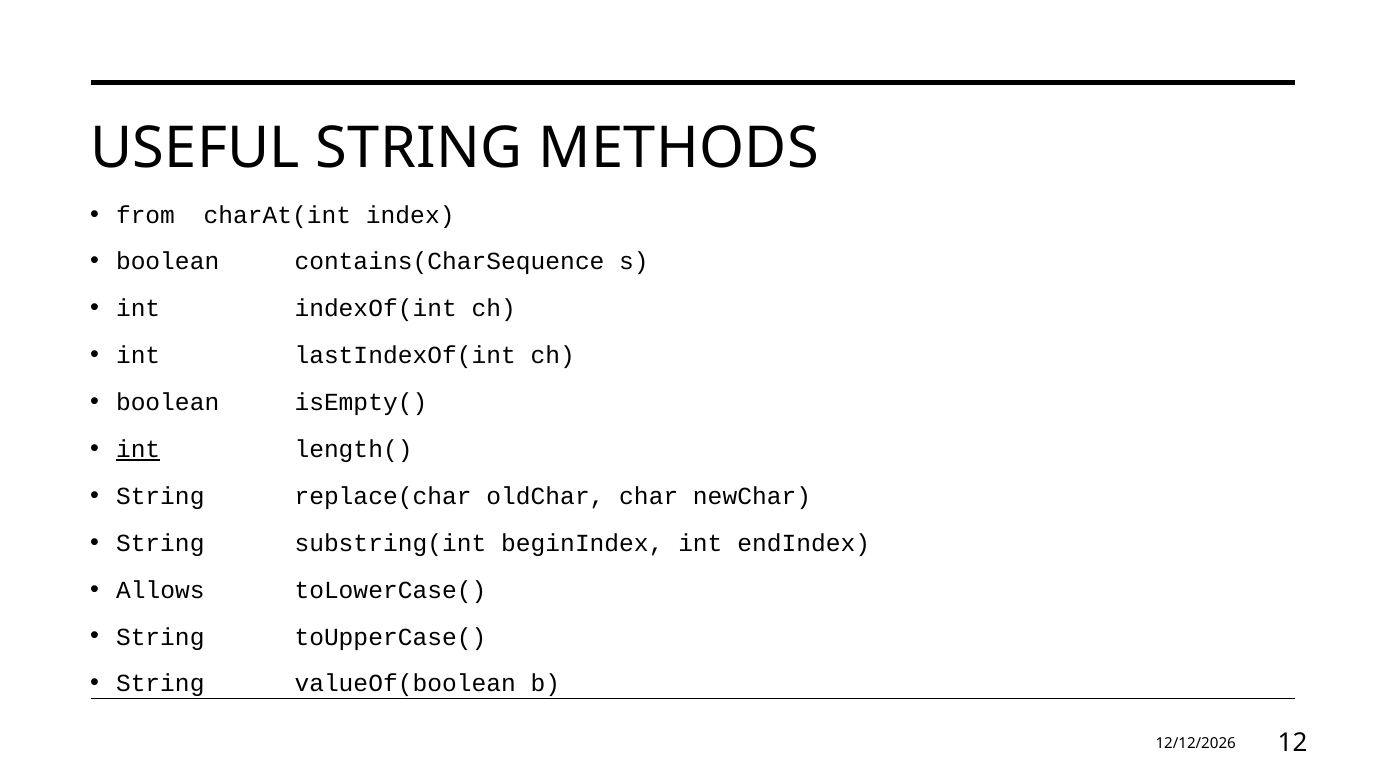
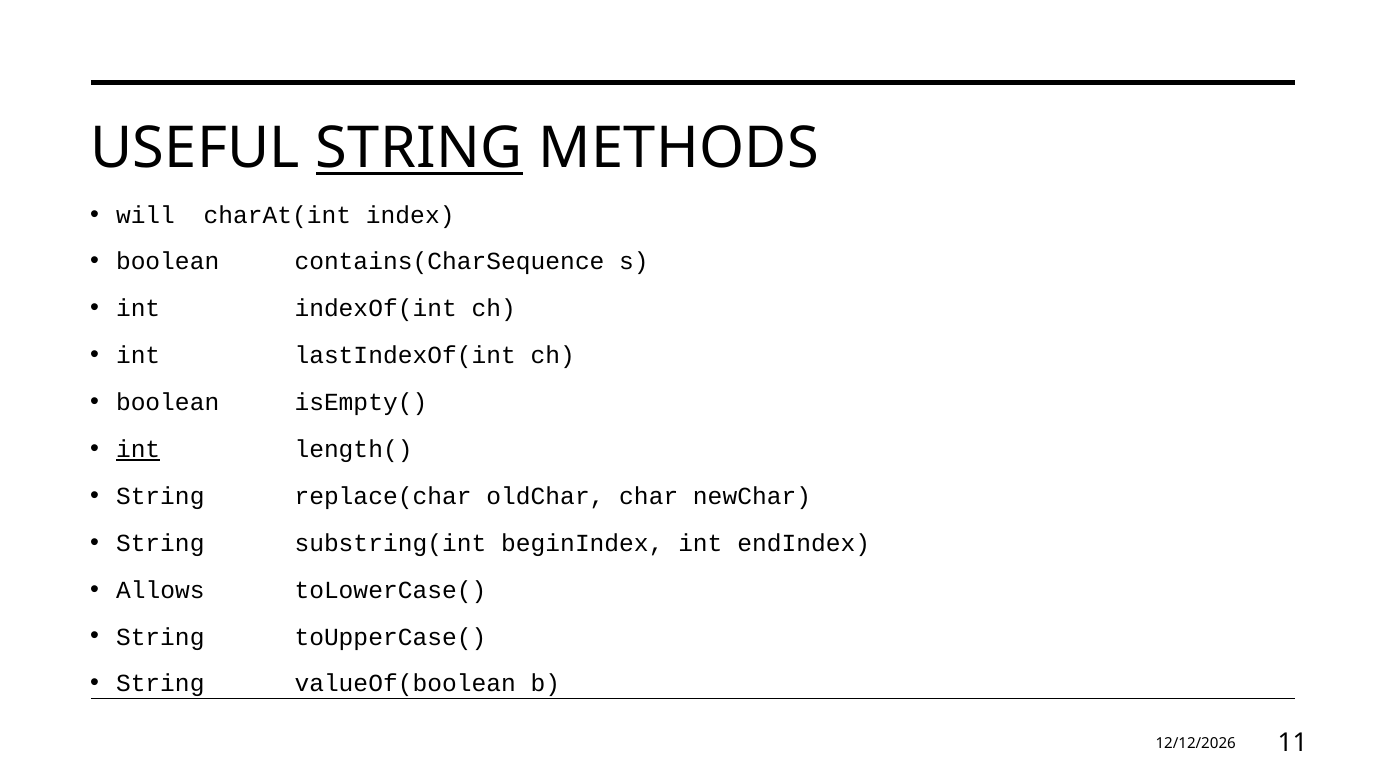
STRING at (419, 149) underline: none -> present
from: from -> will
12: 12 -> 11
